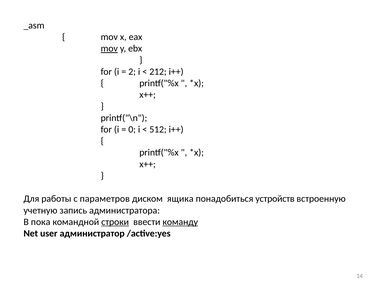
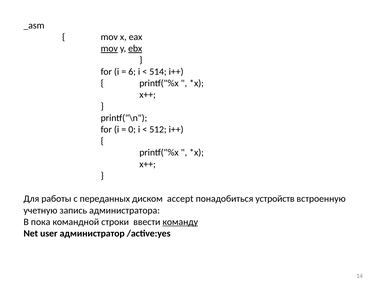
ebx underline: none -> present
2: 2 -> 6
212: 212 -> 514
параметров: параметров -> переданных
ящика: ящика -> accept
строки underline: present -> none
